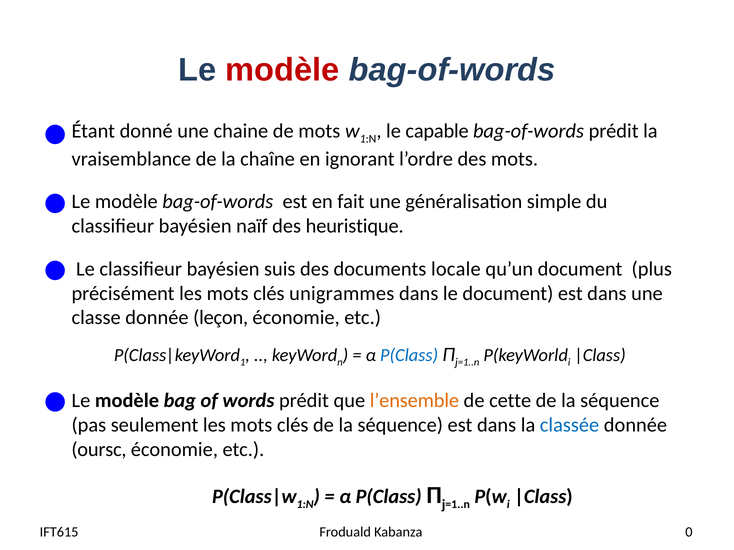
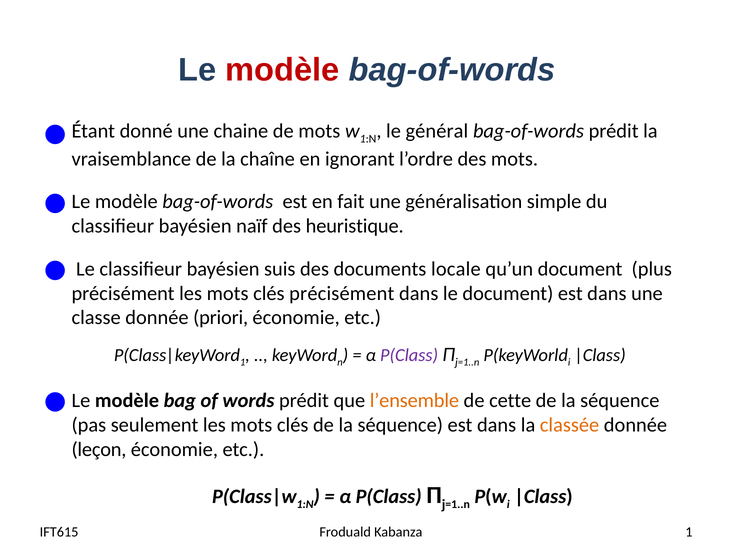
capable: capable -> général
clés unigrammes: unigrammes -> précisément
leçon: leçon -> priori
P(Class at (409, 355) colour: blue -> purple
classée colour: blue -> orange
oursc: oursc -> leçon
Kabanza 0: 0 -> 1
